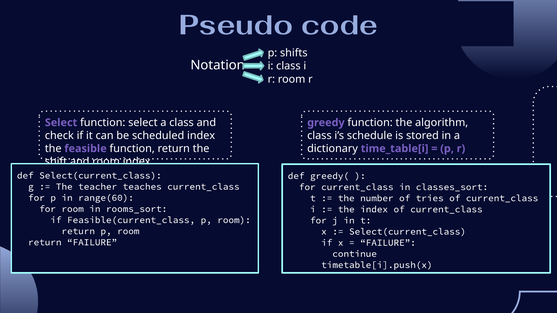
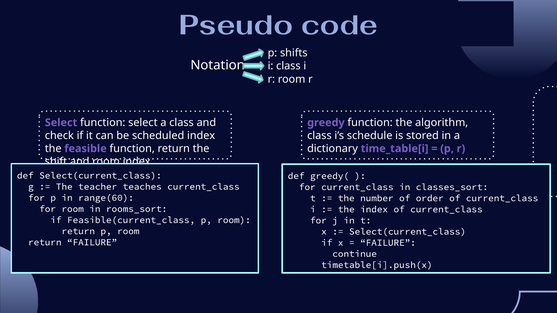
tries: tries -> order
